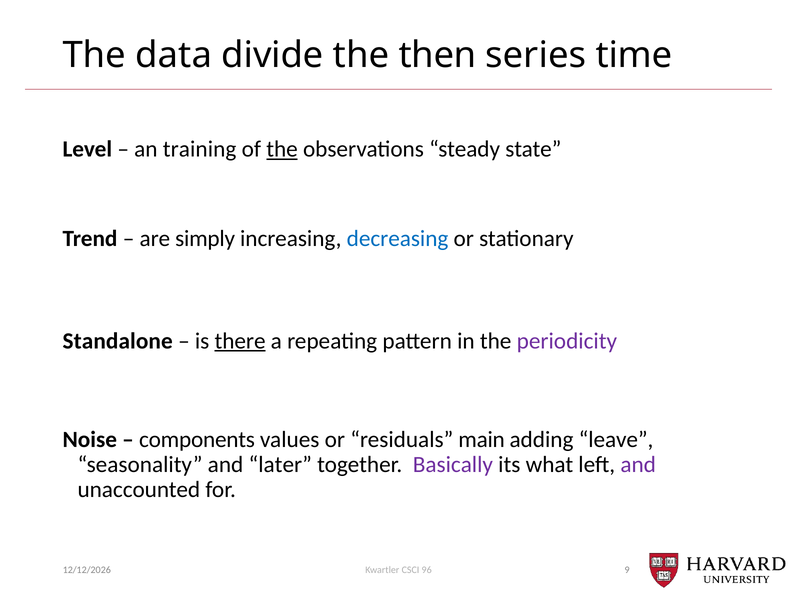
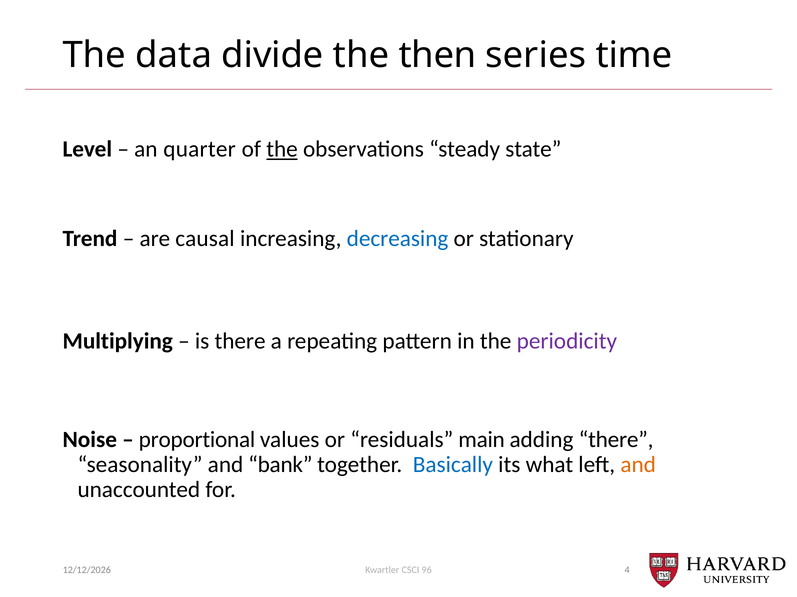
training: training -> quarter
simply: simply -> causal
Standalone: Standalone -> Multiplying
there at (240, 341) underline: present -> none
components: components -> proportional
adding leave: leave -> there
later: later -> bank
Basically colour: purple -> blue
and at (638, 465) colour: purple -> orange
9: 9 -> 4
